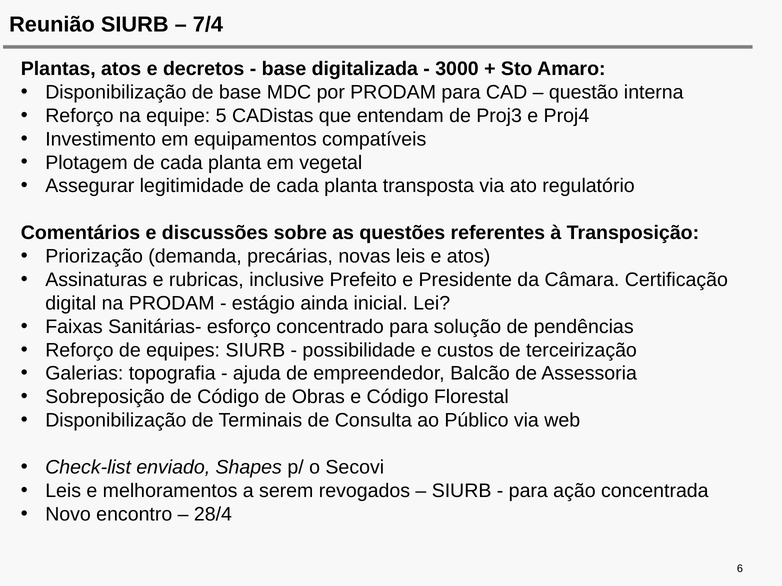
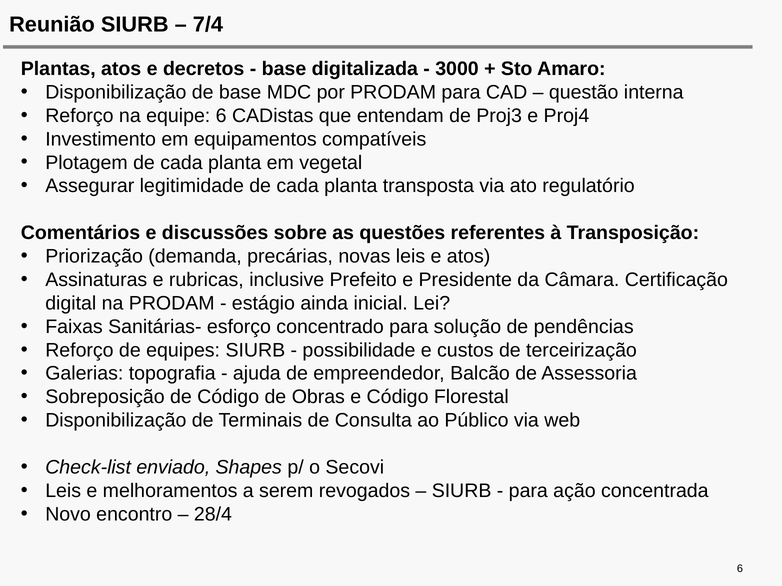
equipe 5: 5 -> 6
